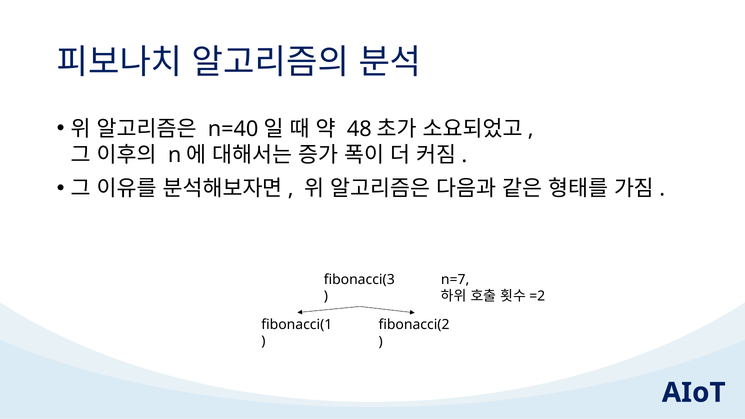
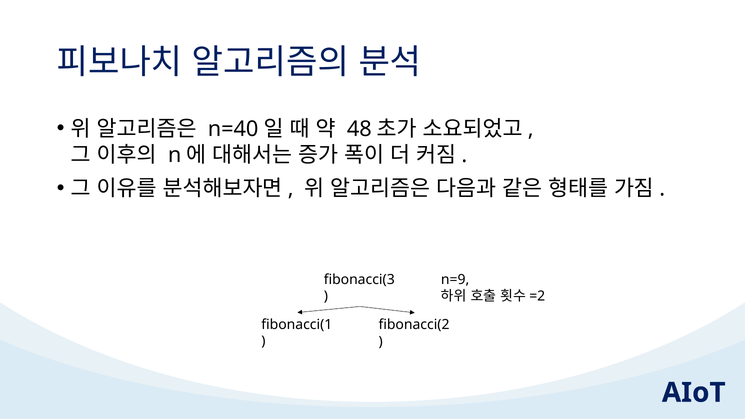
n=7: n=7 -> n=9
